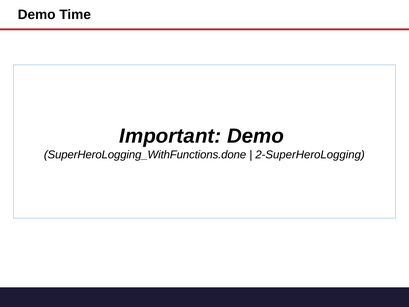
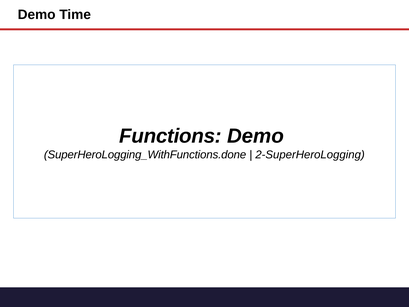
Important: Important -> Functions
